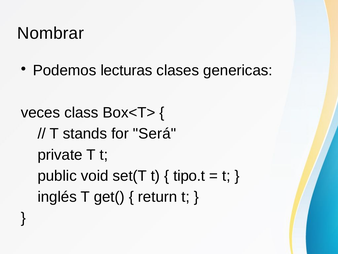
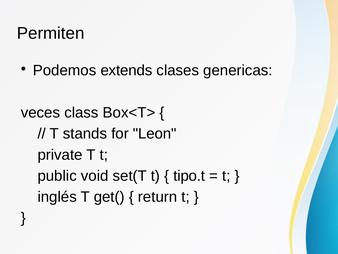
Nombrar: Nombrar -> Permiten
lecturas: lecturas -> extends
Será: Será -> Leon
